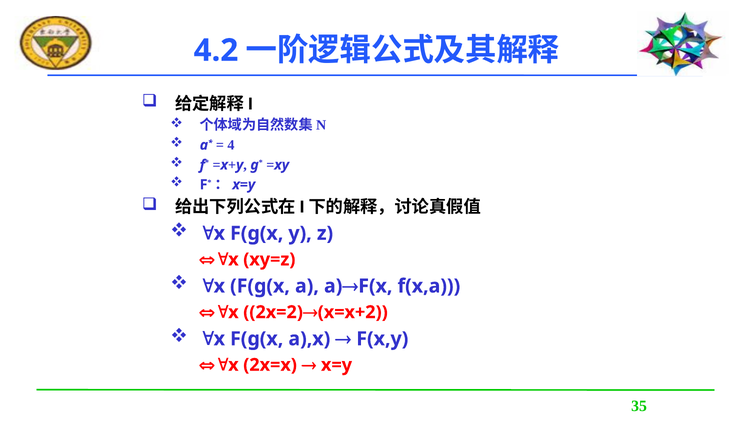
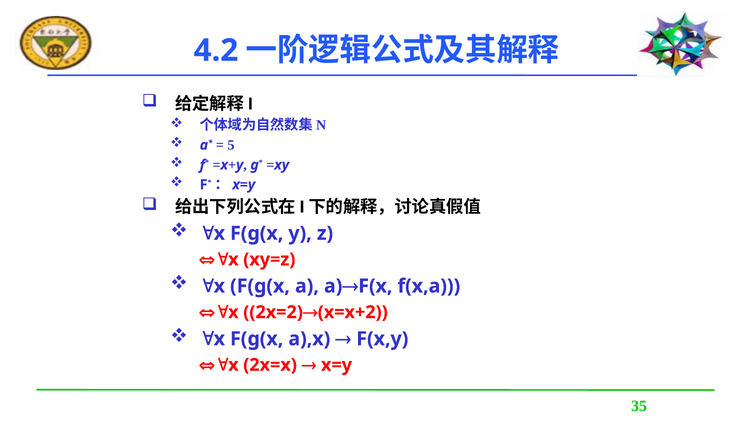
4: 4 -> 5
